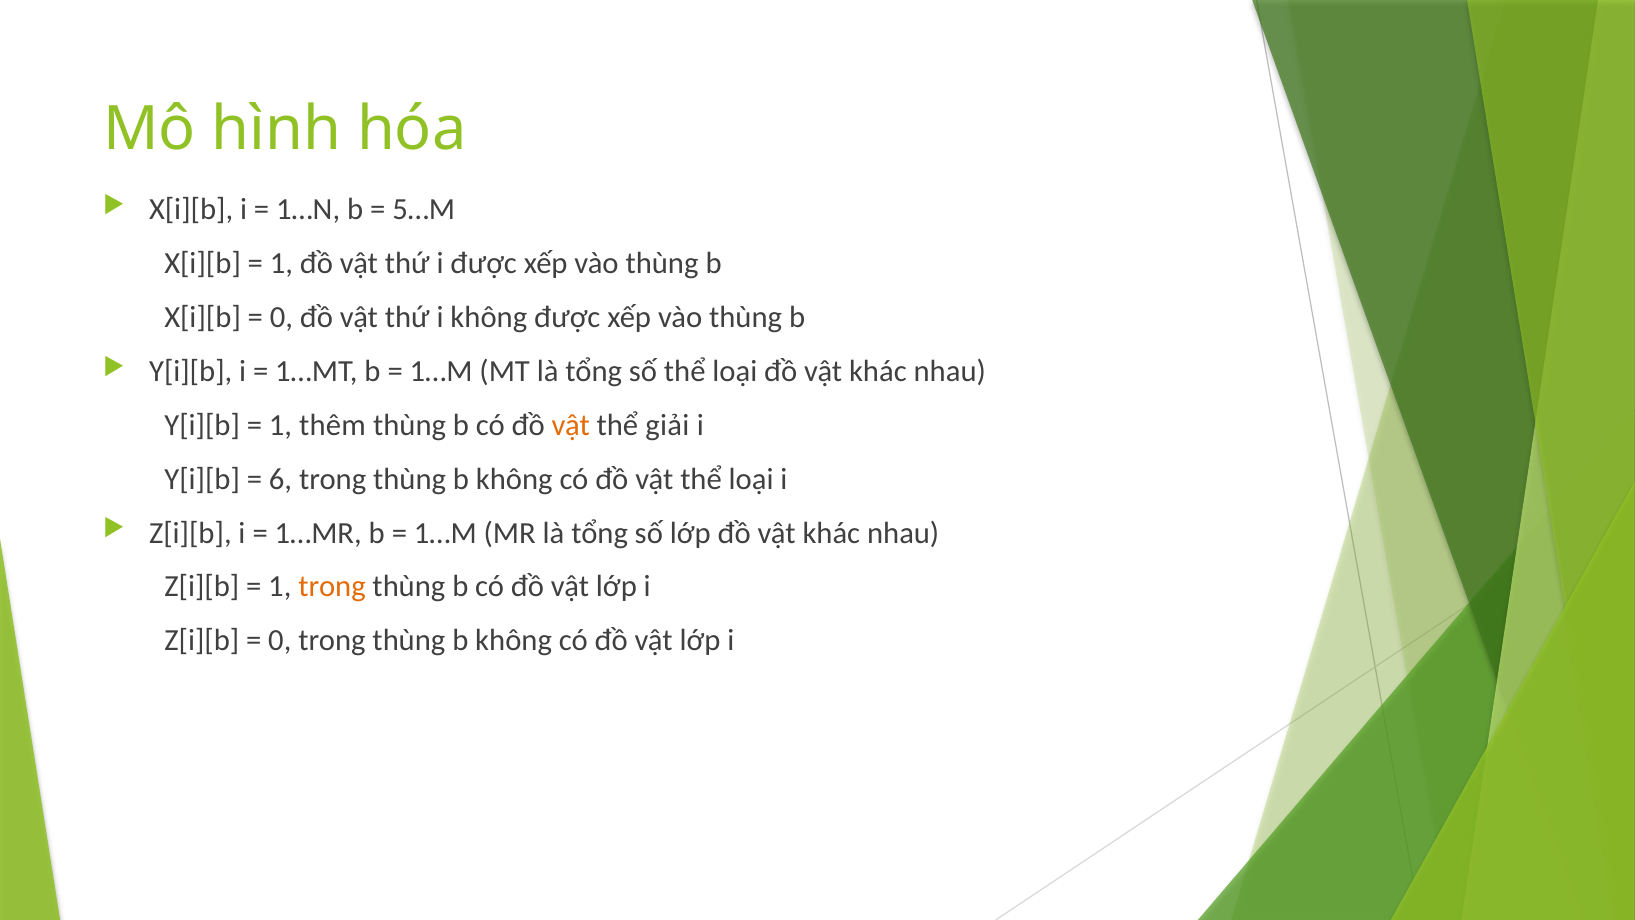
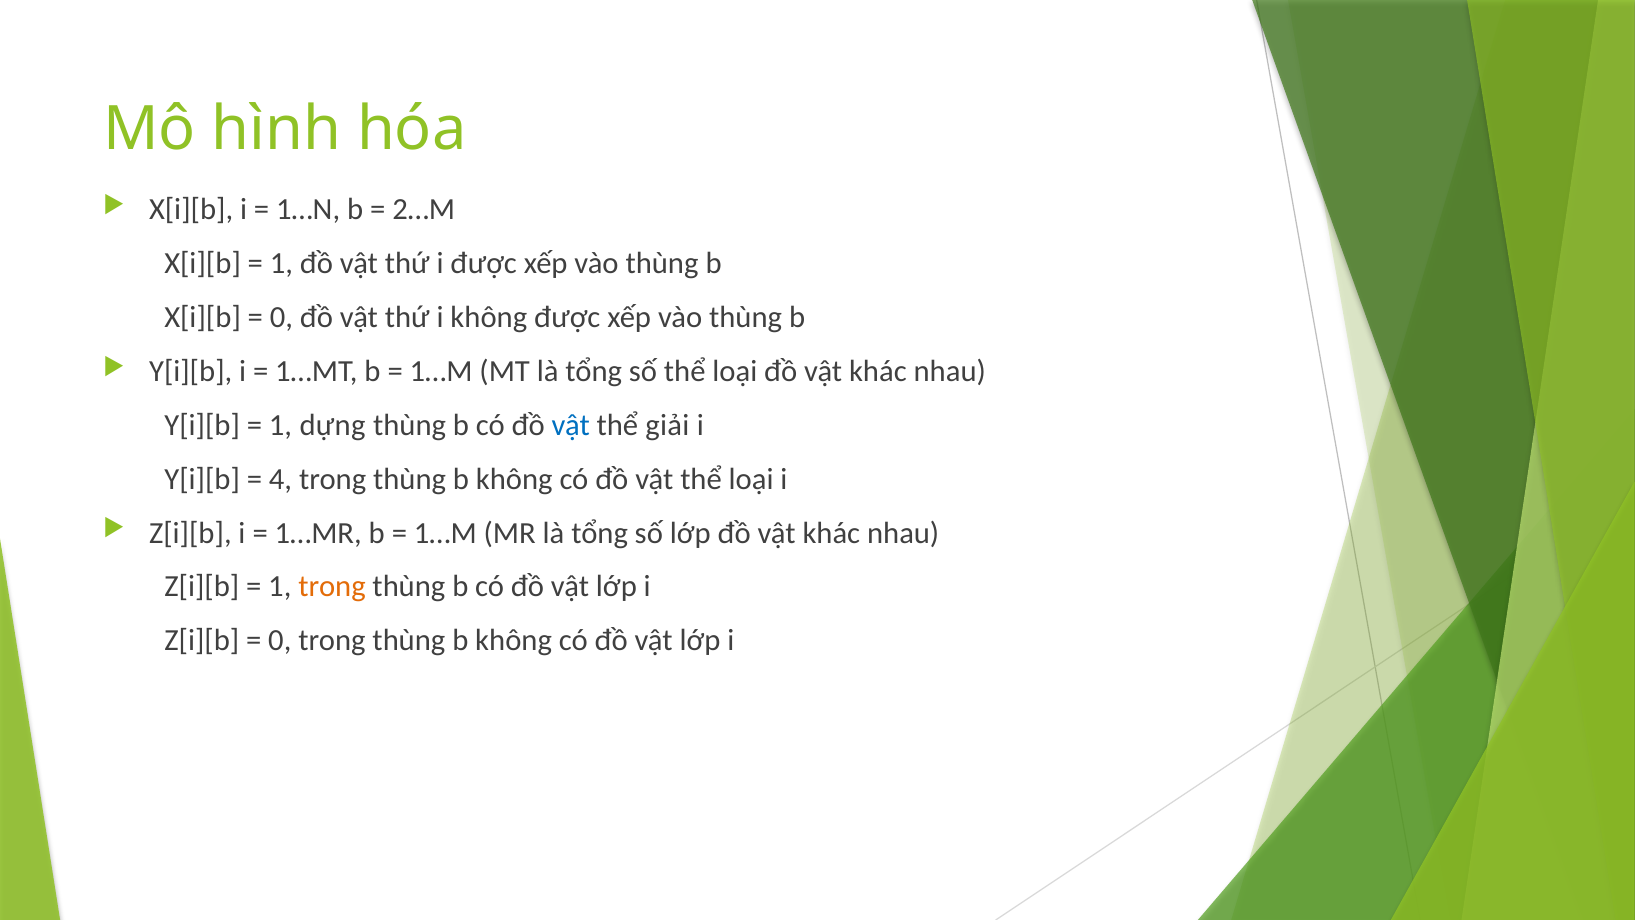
5…M: 5…M -> 2…M
thêm: thêm -> dựng
vật at (571, 425) colour: orange -> blue
6: 6 -> 4
